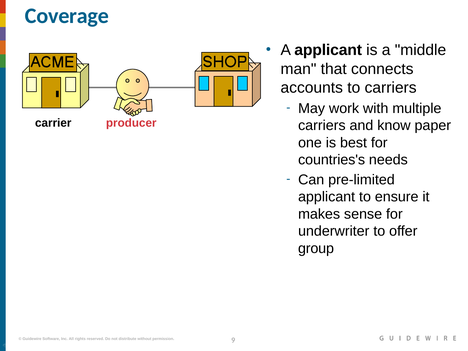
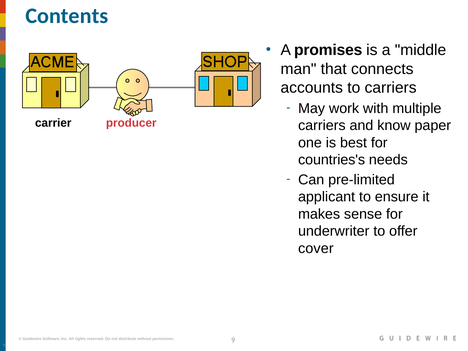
Coverage: Coverage -> Contents
A applicant: applicant -> promises
group: group -> cover
